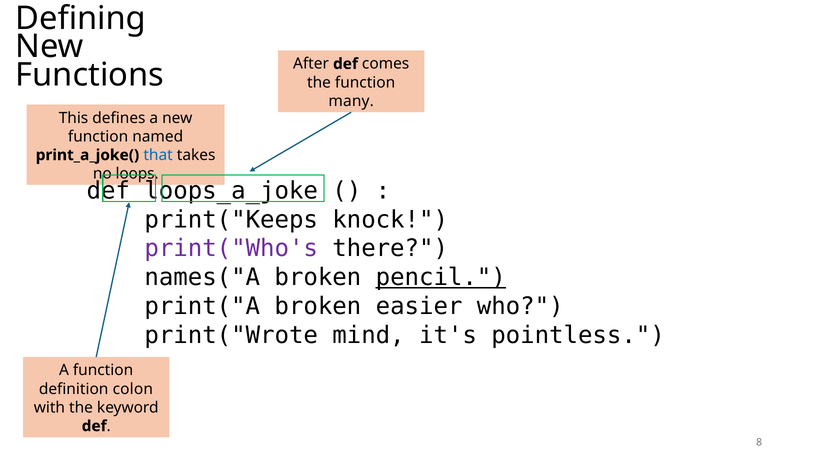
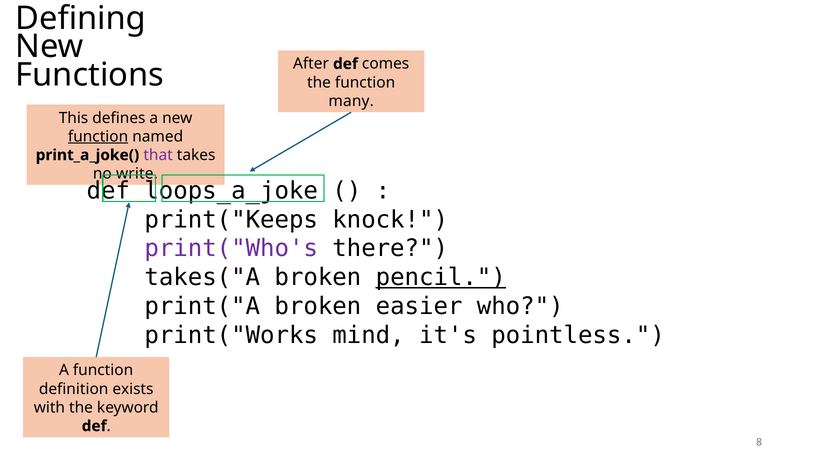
function at (98, 137) underline: none -> present
that colour: blue -> purple
loops: loops -> write
names("A: names("A -> takes("A
print("Wrote: print("Wrote -> print("Works
colon: colon -> exists
